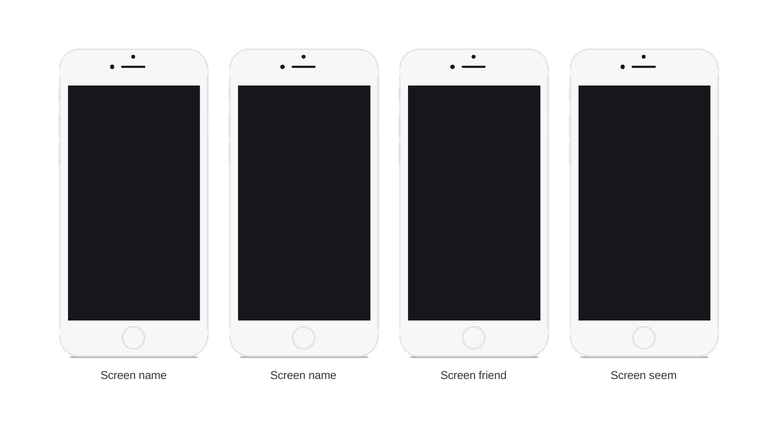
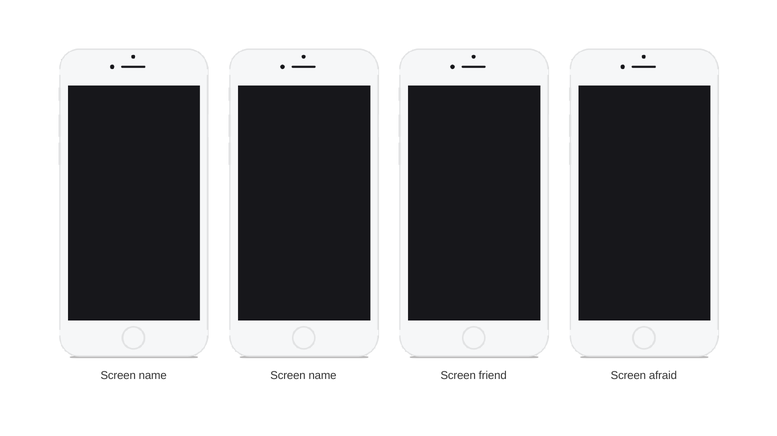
seem: seem -> afraid
